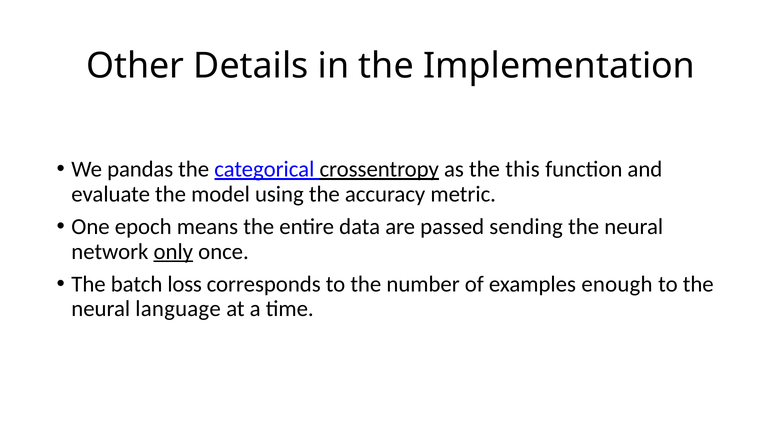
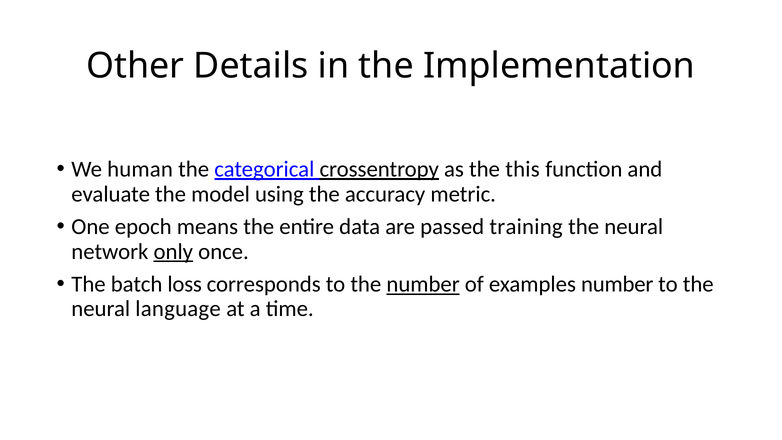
pandas: pandas -> human
sending: sending -> training
number at (423, 284) underline: none -> present
examples enough: enough -> number
